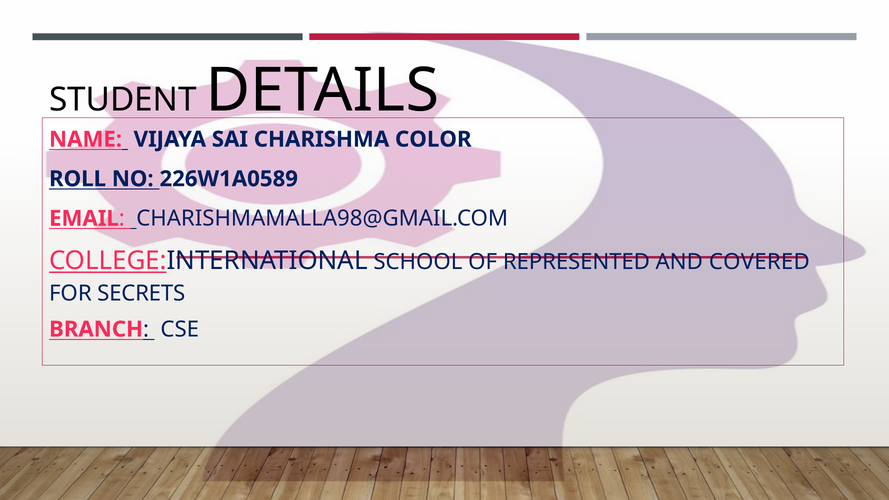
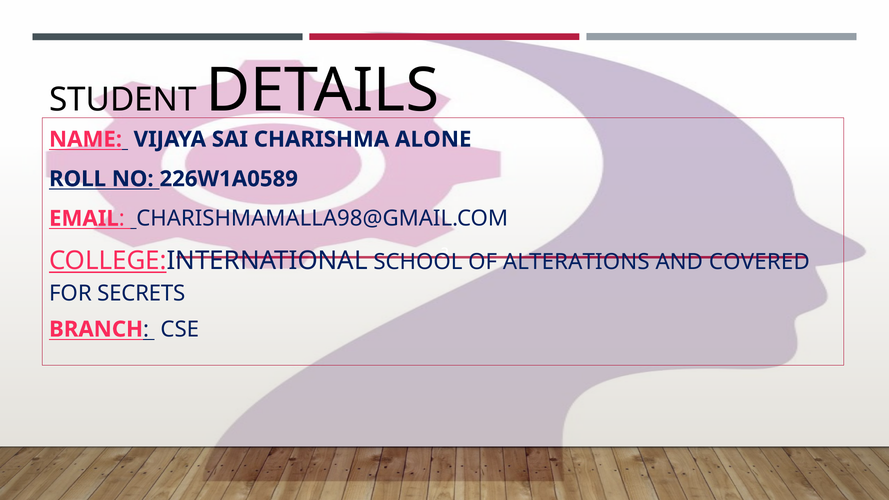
COLOR: COLOR -> ALONE
REPRESENTED: REPRESENTED -> ALTERATIONS
